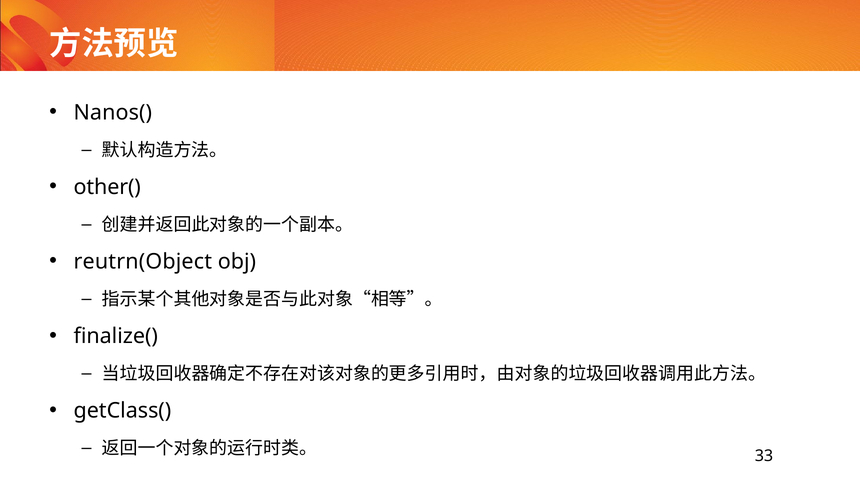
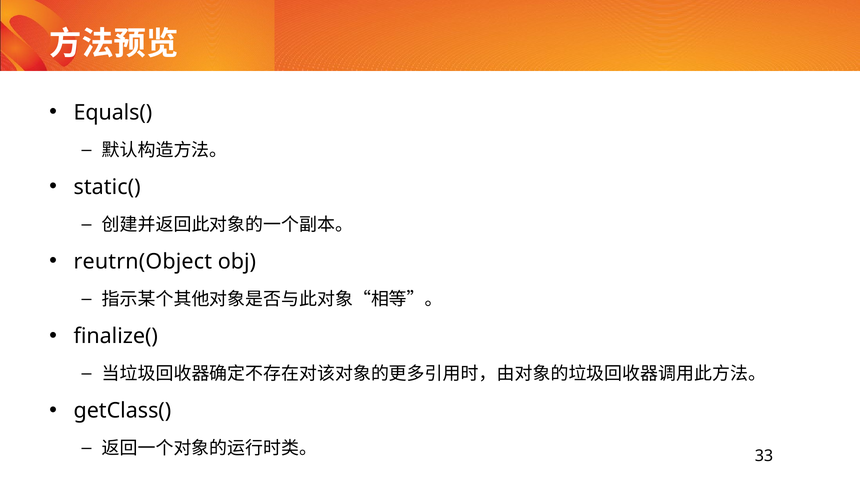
Nanos(: Nanos( -> Equals(
other(: other( -> static(
